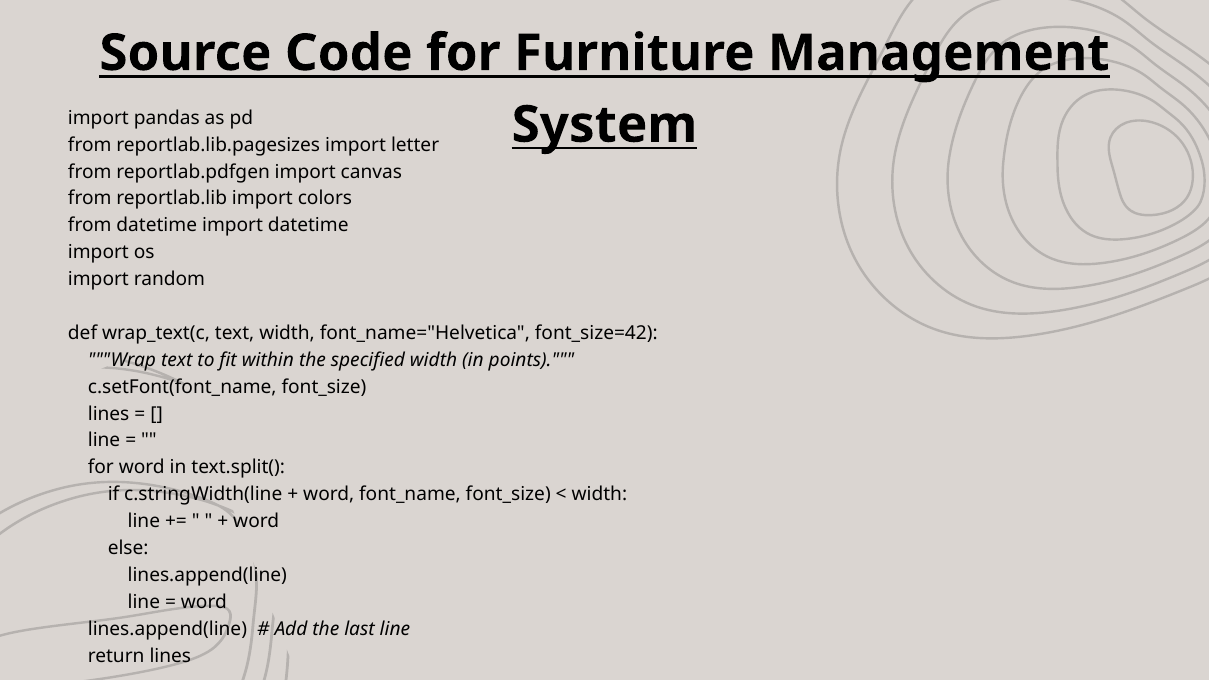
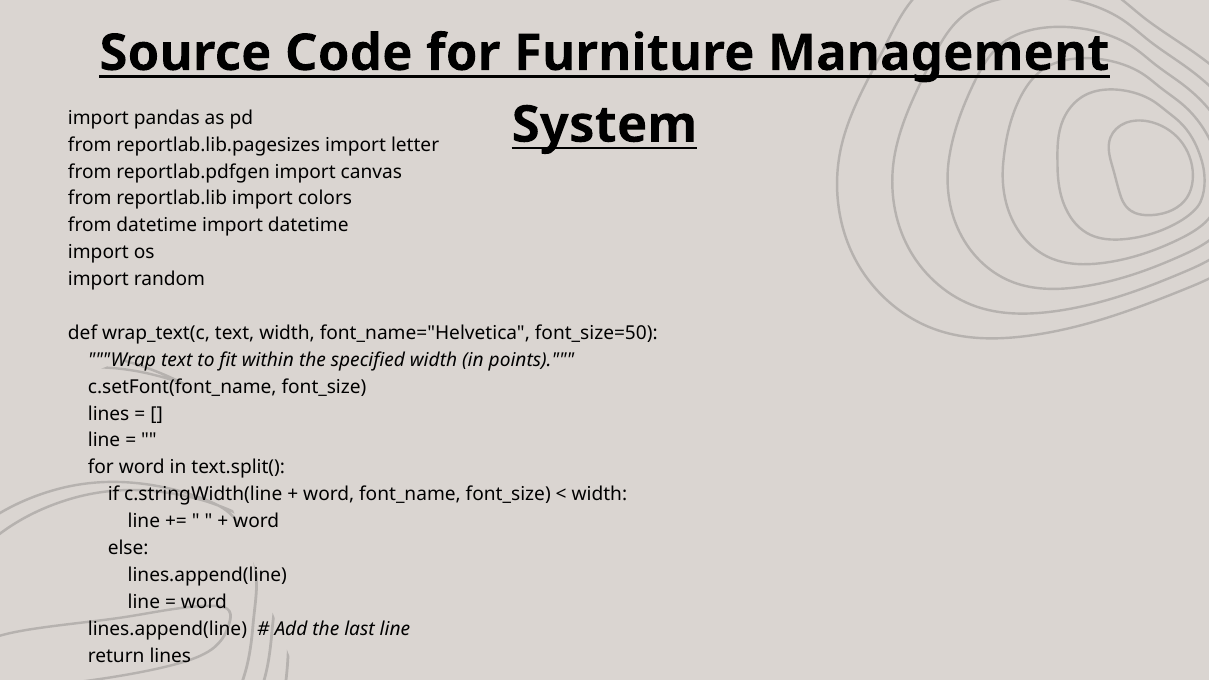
font_size=42: font_size=42 -> font_size=50
